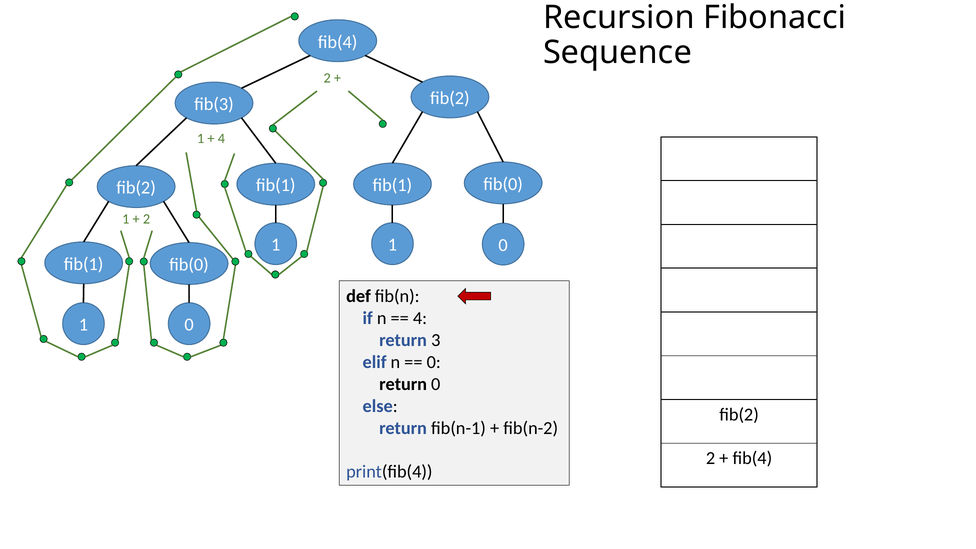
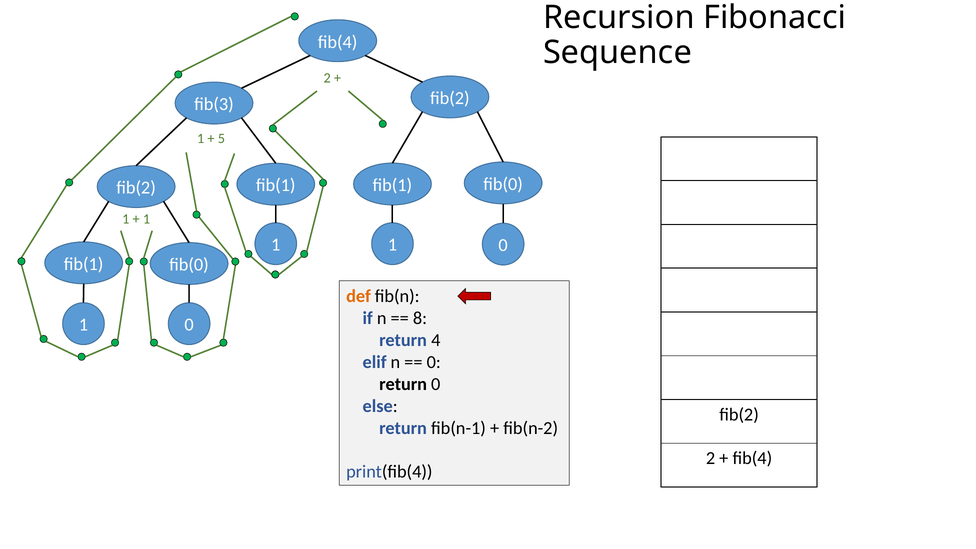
4 at (221, 139): 4 -> 5
2 at (147, 219): 2 -> 1
def colour: black -> orange
4 at (420, 318): 4 -> 8
3: 3 -> 4
